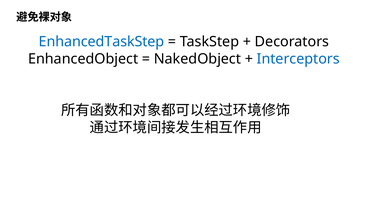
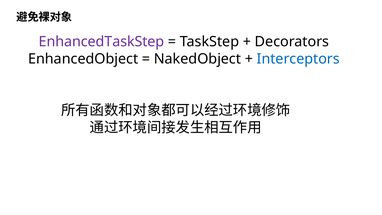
EnhancedTaskStep colour: blue -> purple
